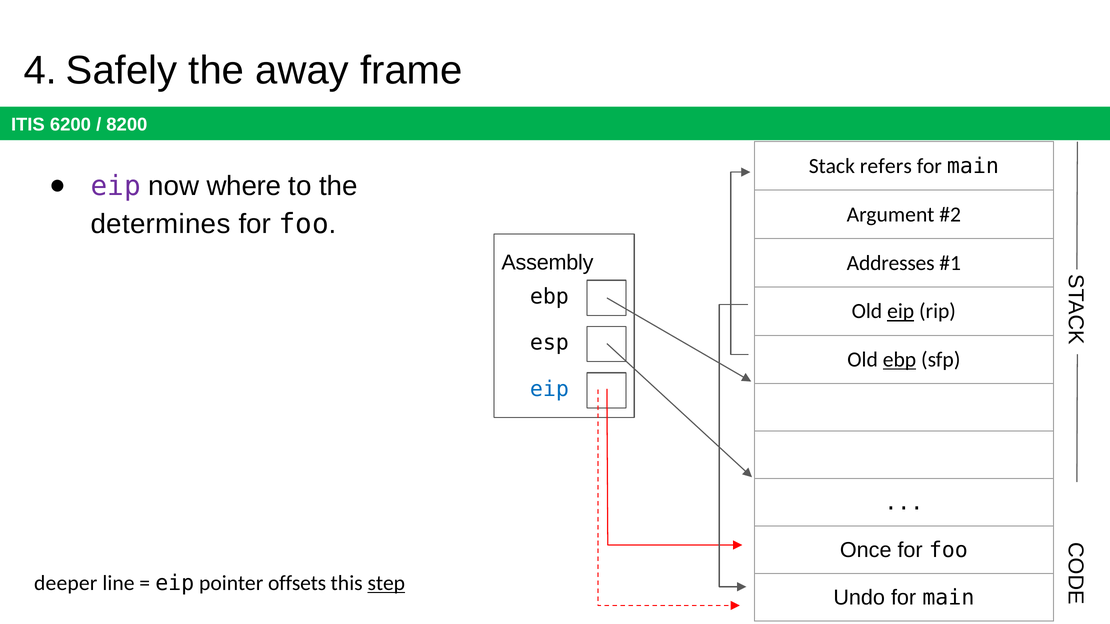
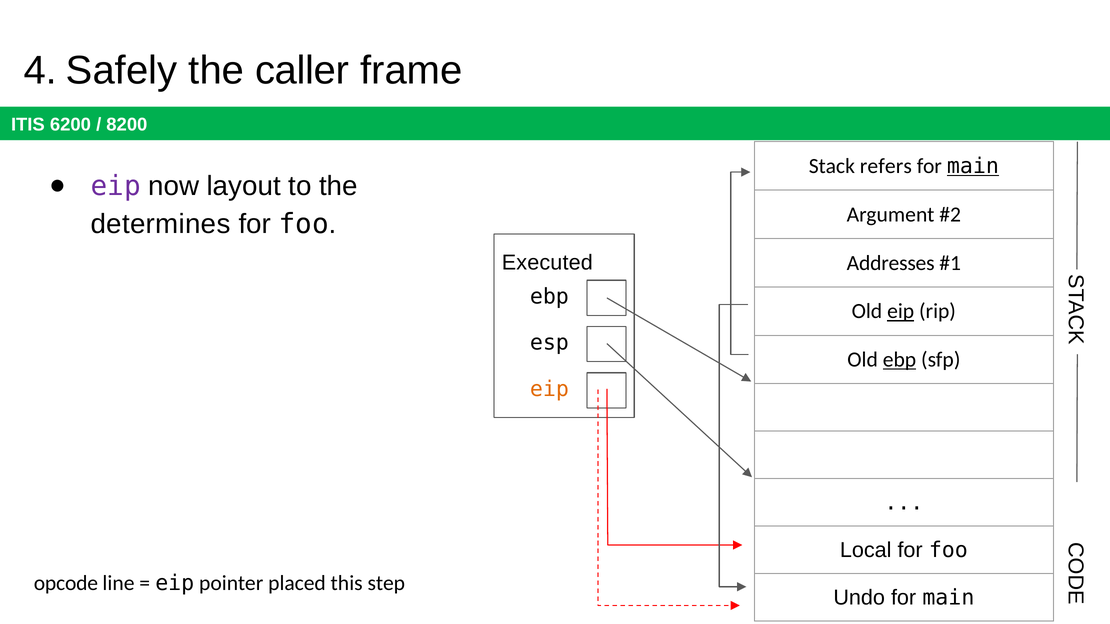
away: away -> caller
main at (973, 166) underline: none -> present
where: where -> layout
Assembly: Assembly -> Executed
eip at (549, 389) colour: blue -> orange
Once: Once -> Local
deeper: deeper -> opcode
offsets: offsets -> placed
step underline: present -> none
